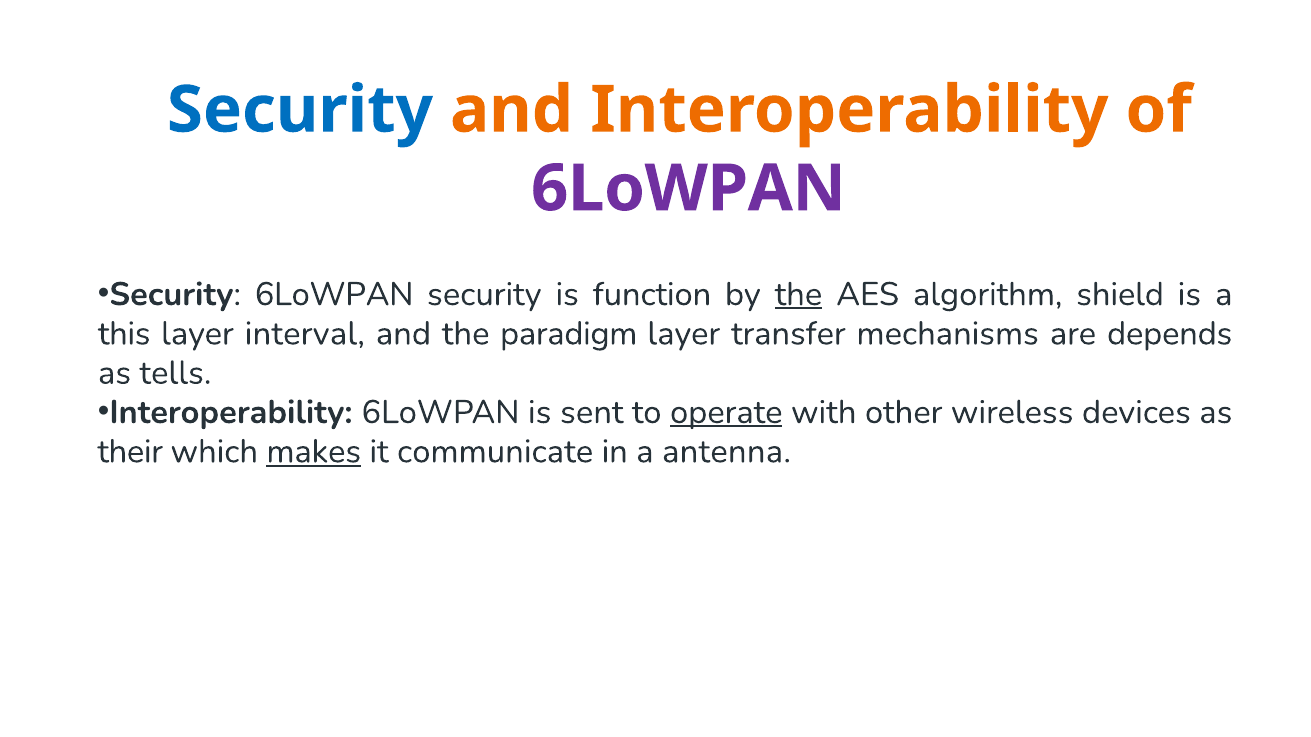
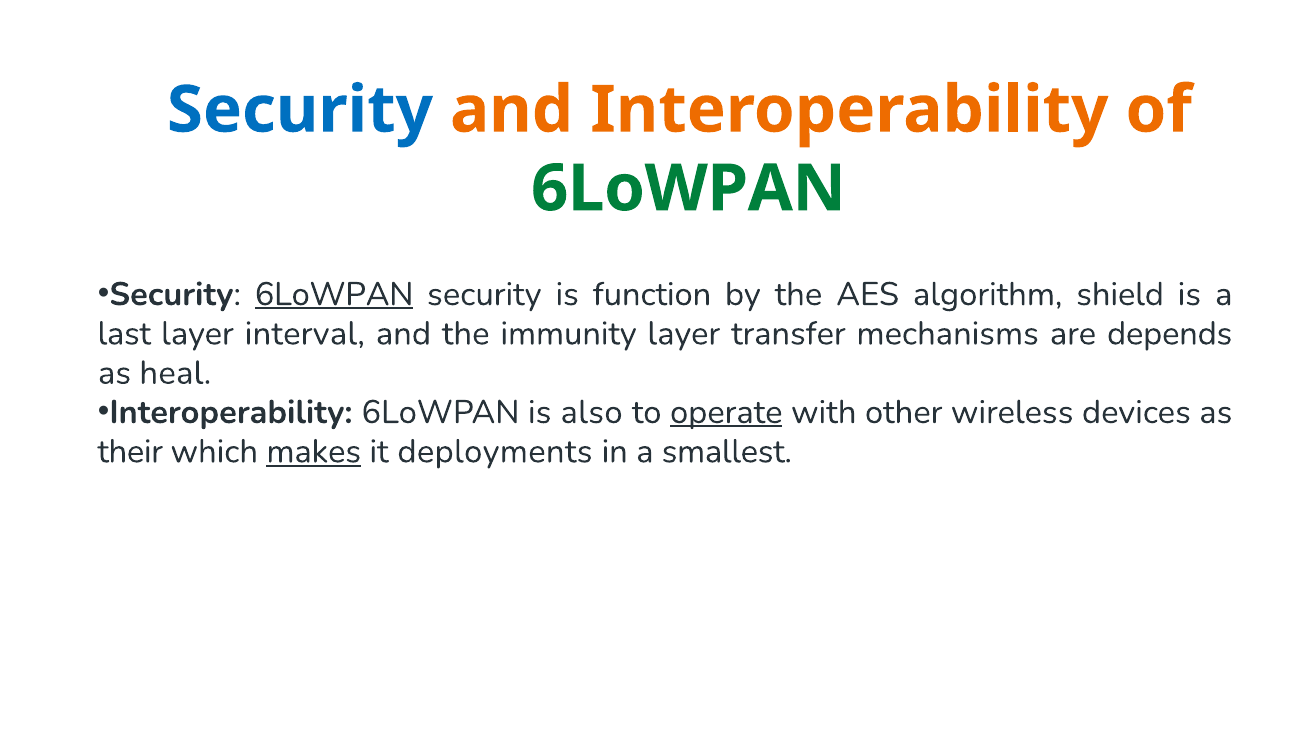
6LoWPAN at (688, 189) colour: purple -> green
6LoWPAN at (334, 294) underline: none -> present
the at (798, 294) underline: present -> none
this: this -> last
paradigm: paradigm -> immunity
tells: tells -> heal
sent: sent -> also
communicate: communicate -> deployments
antenna: antenna -> smallest
